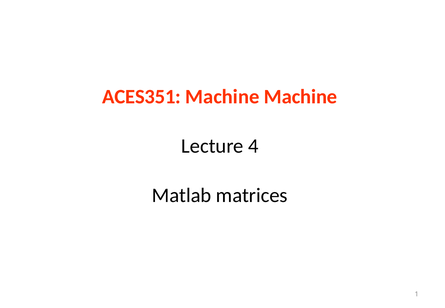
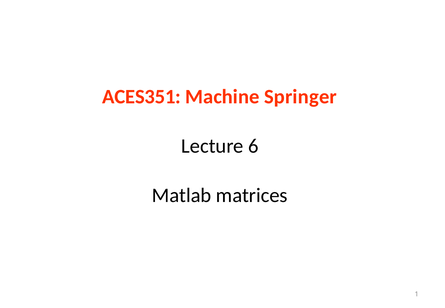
Machine Machine: Machine -> Springer
4: 4 -> 6
